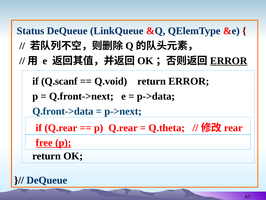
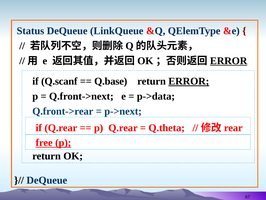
Q.void: Q.void -> Q.base
ERROR at (189, 81) underline: none -> present
Q.front->data: Q.front->data -> Q.front->rear
